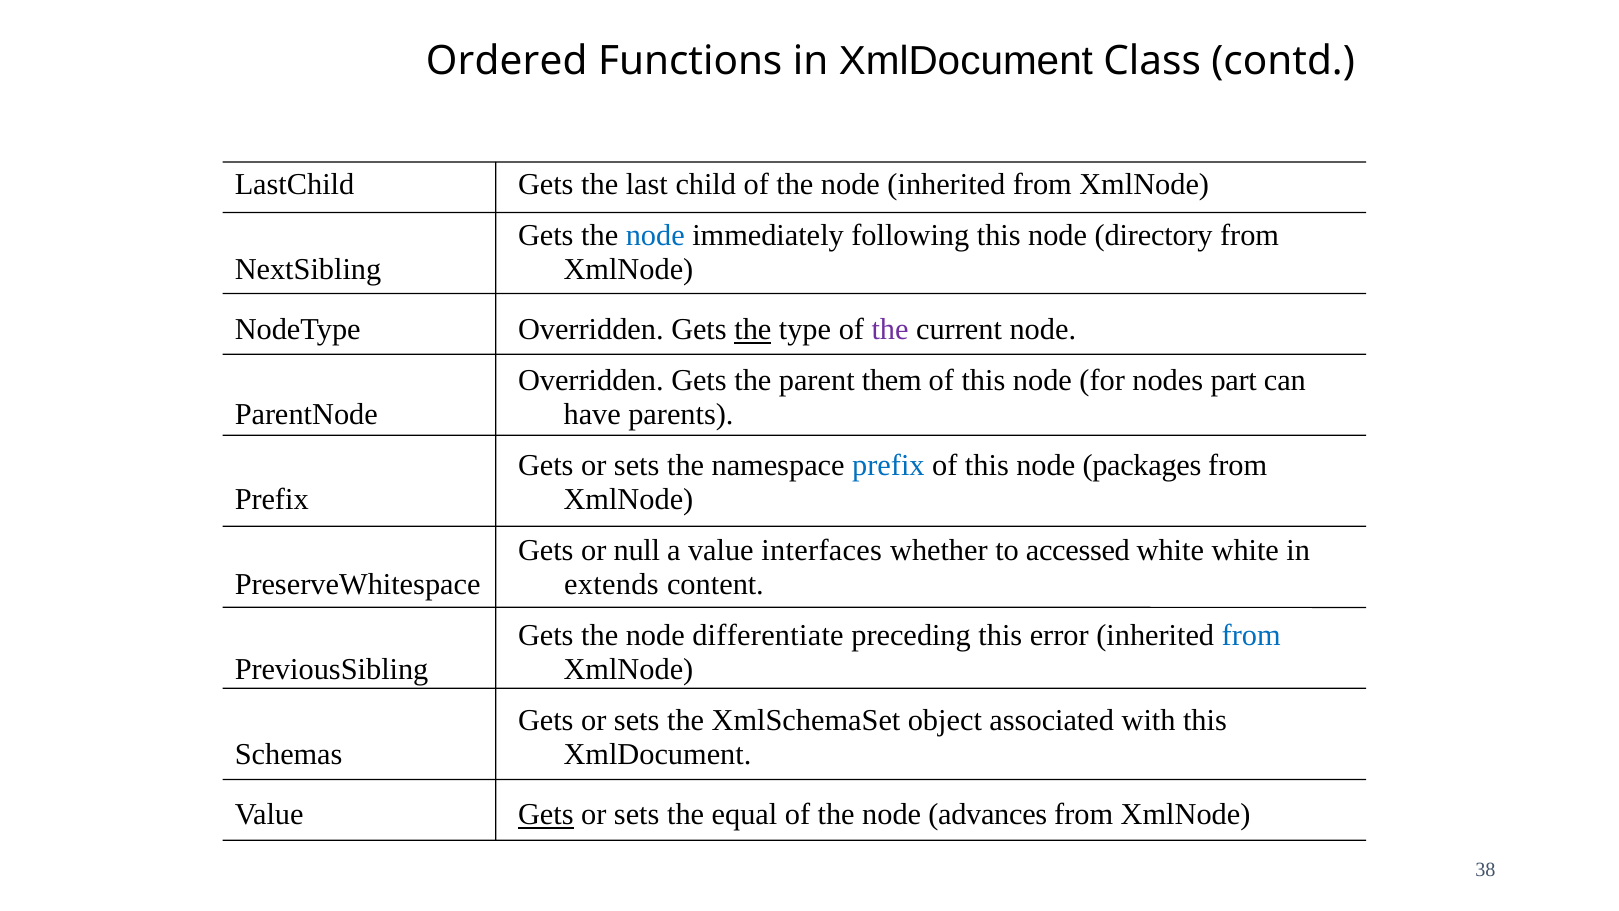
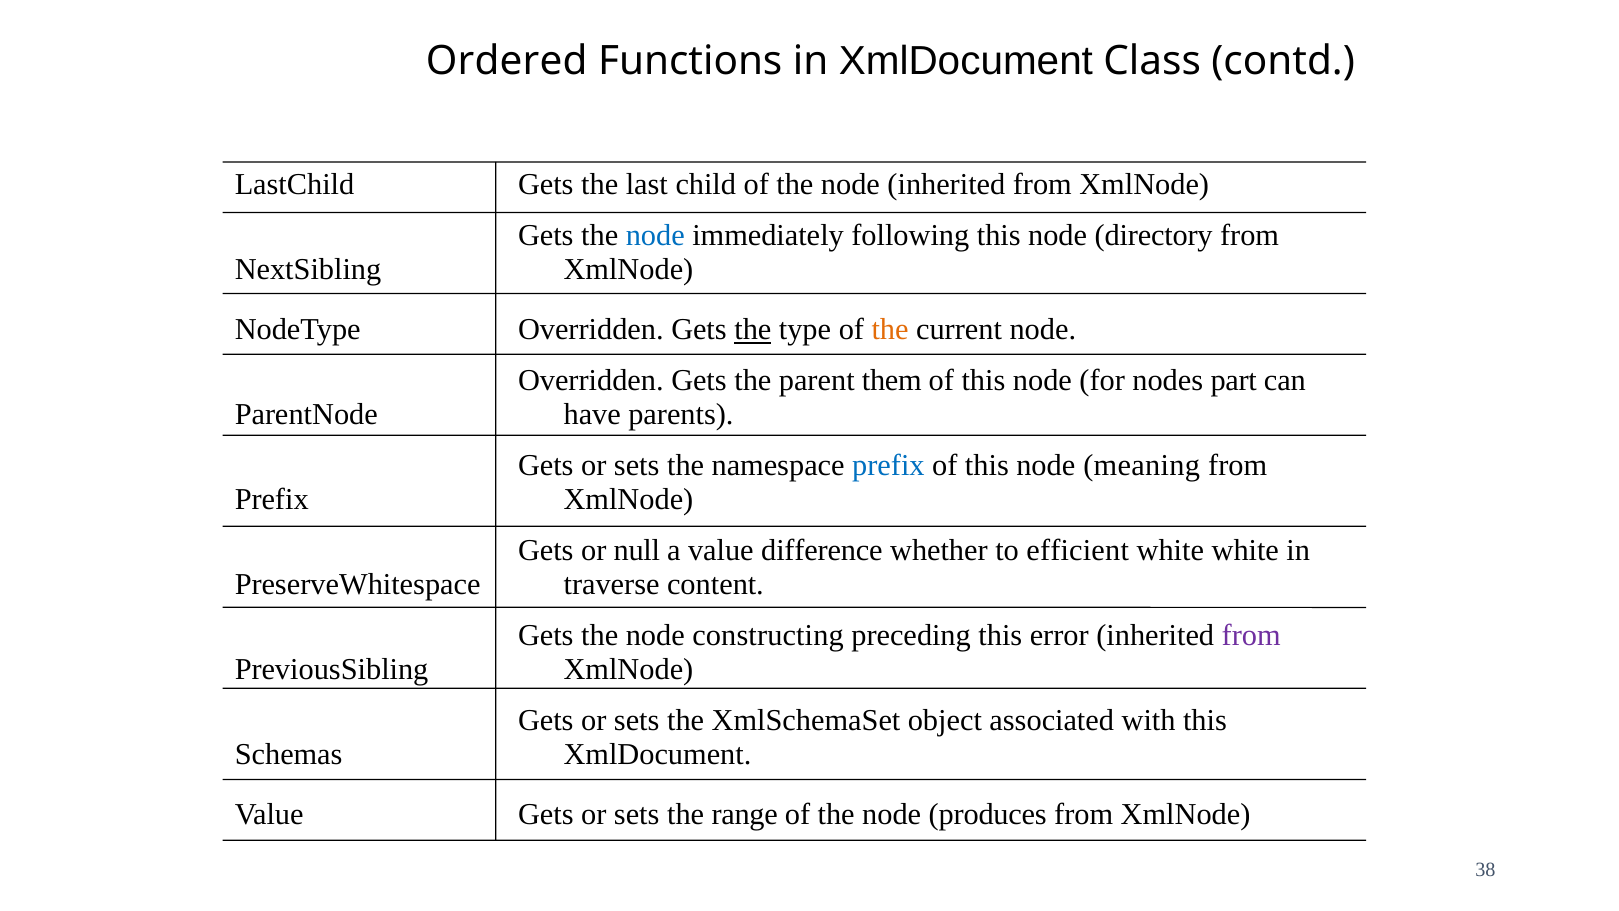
the at (890, 329) colour: purple -> orange
packages: packages -> meaning
interfaces: interfaces -> difference
accessed: accessed -> efficient
extends: extends -> traverse
differentiate: differentiate -> constructing
from at (1251, 636) colour: blue -> purple
Gets at (546, 814) underline: present -> none
equal: equal -> range
advances: advances -> produces
